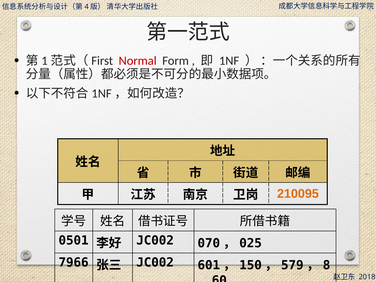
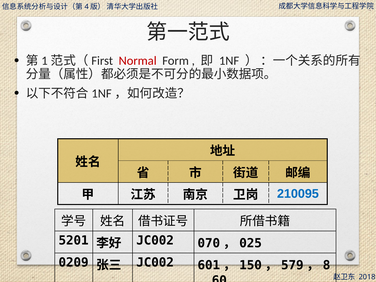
210095 colour: orange -> blue
0501: 0501 -> 5201
7966: 7966 -> 0209
